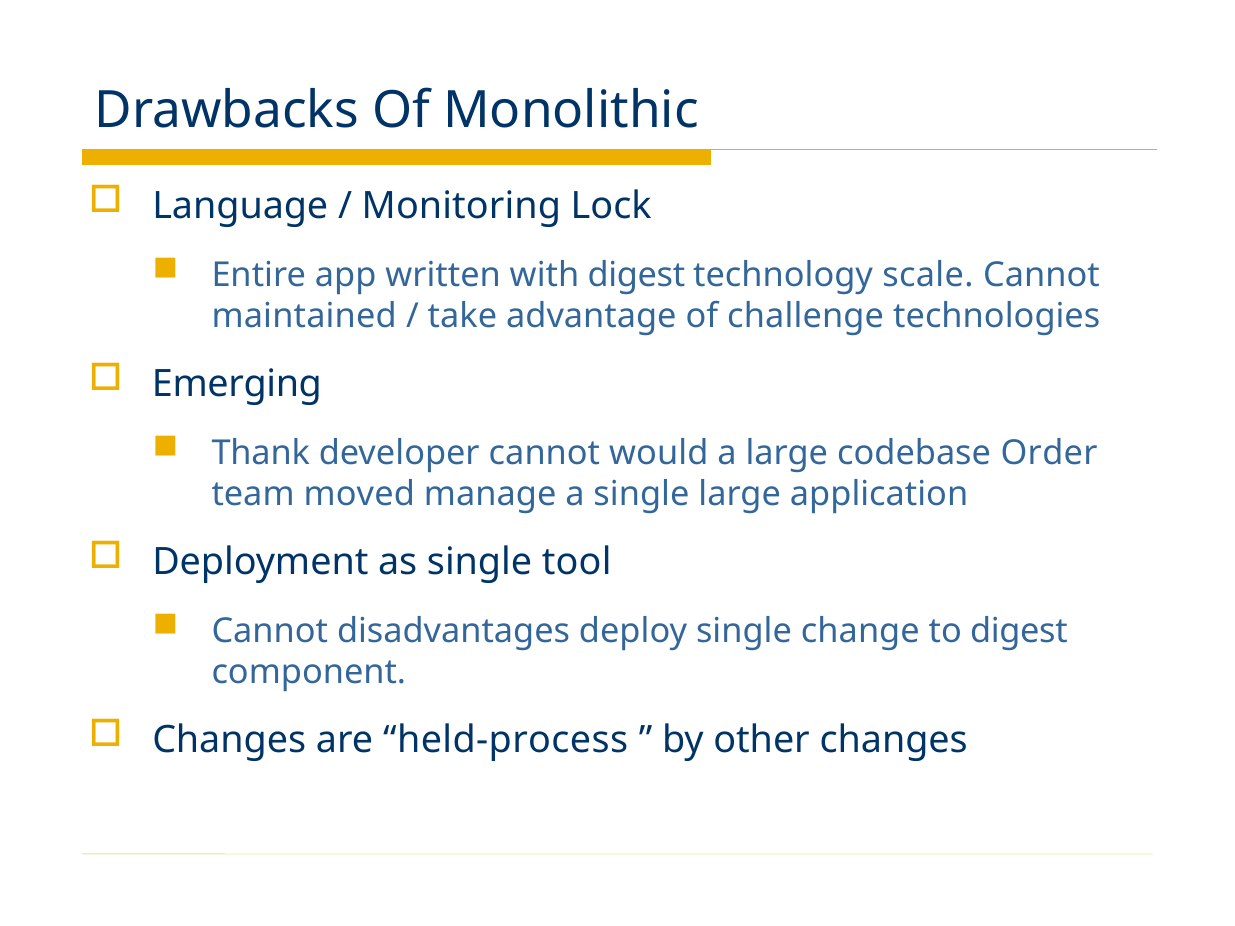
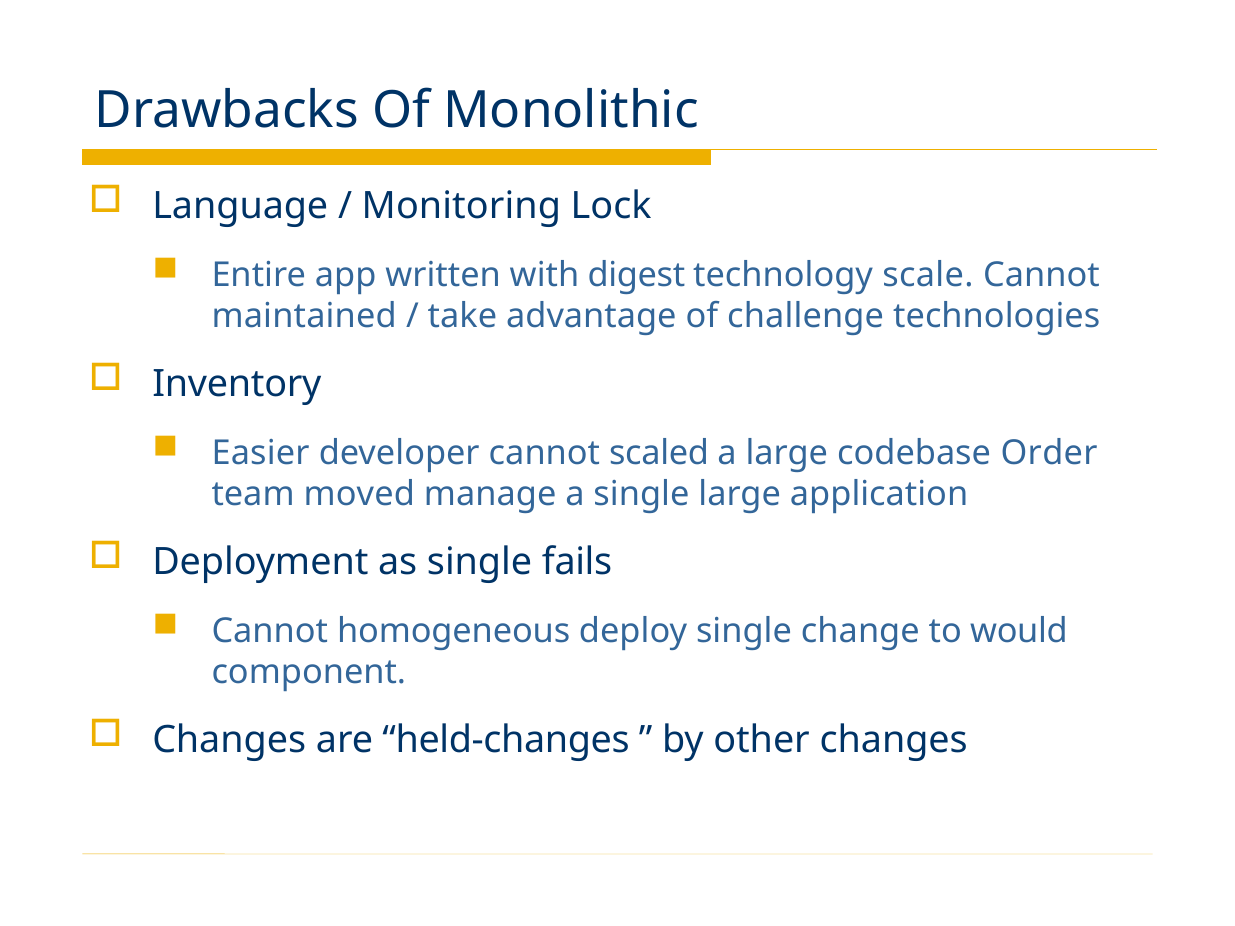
Emerging: Emerging -> Inventory
Thank: Thank -> Easier
would: would -> scaled
tool: tool -> fails
disadvantages: disadvantages -> homogeneous
to digest: digest -> would
held-process: held-process -> held-changes
